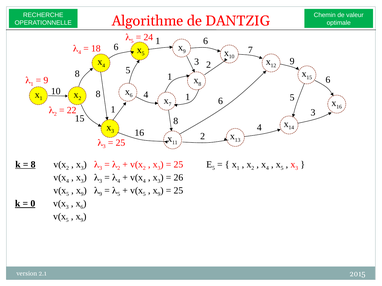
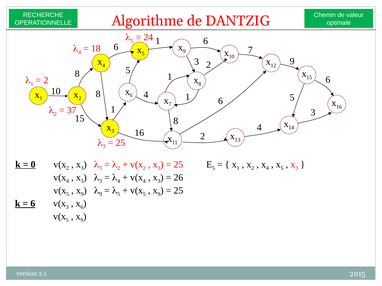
9 at (46, 80): 9 -> 2
22: 22 -> 37
8 at (33, 165): 8 -> 0
0 at (33, 204): 0 -> 6
